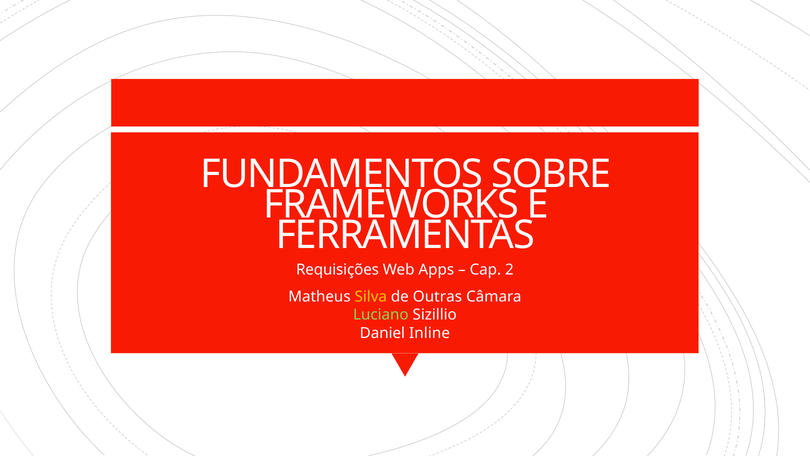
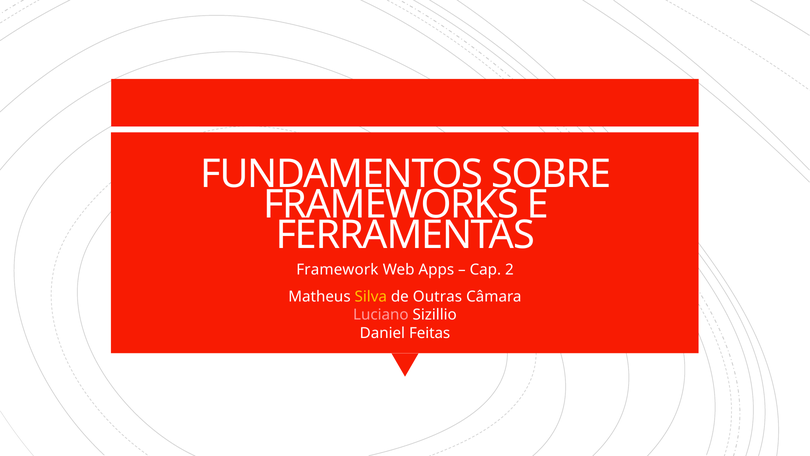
Requisições: Requisições -> Framework
Luciano colour: light green -> pink
Inline: Inline -> Feitas
